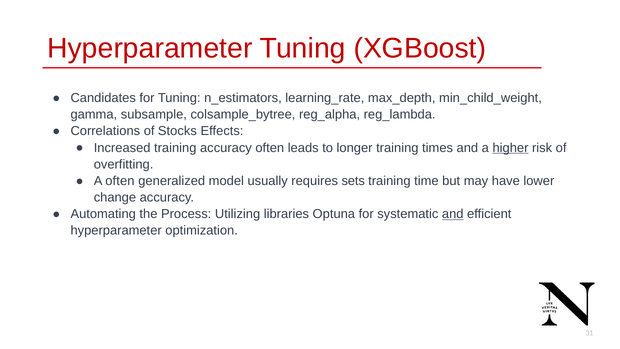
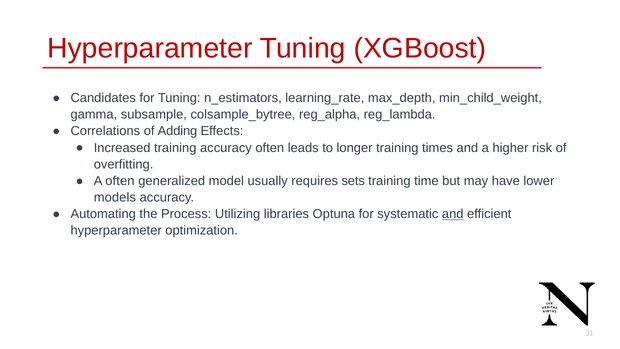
Stocks: Stocks -> Adding
higher underline: present -> none
change: change -> models
